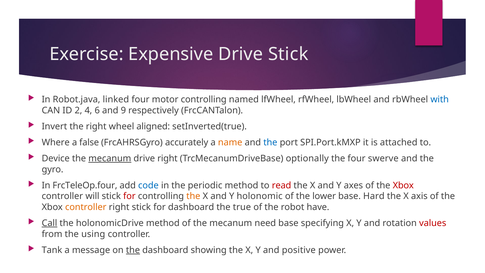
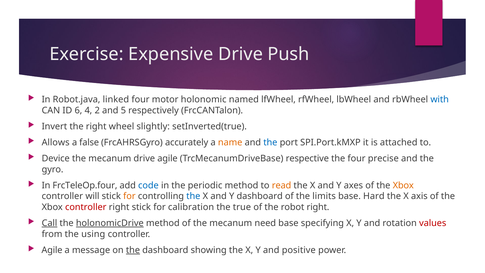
Drive Stick: Stick -> Push
motor controlling: controlling -> holonomic
2: 2 -> 6
6: 6 -> 2
9: 9 -> 5
aligned: aligned -> slightly
Where: Where -> Allows
mecanum at (110, 158) underline: present -> none
drive right: right -> agile
optionally: optionally -> respective
swerve: swerve -> precise
read colour: red -> orange
Xbox at (403, 185) colour: red -> orange
for at (129, 196) colour: red -> orange
the at (193, 196) colour: orange -> blue
Y holonomic: holonomic -> dashboard
lower: lower -> limits
controller at (86, 207) colour: orange -> red
for dashboard: dashboard -> calibration
robot have: have -> right
holonomicDrive underline: none -> present
Tank at (52, 250): Tank -> Agile
